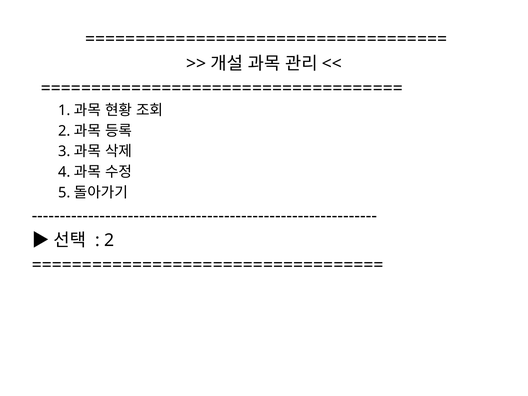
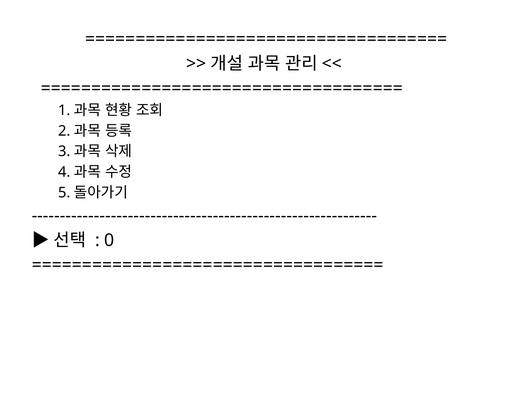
2 at (109, 240): 2 -> 0
